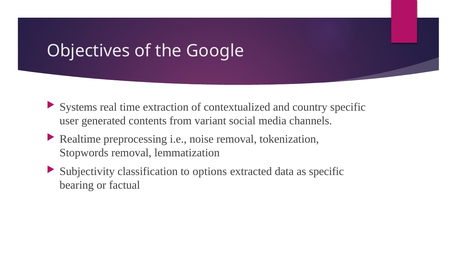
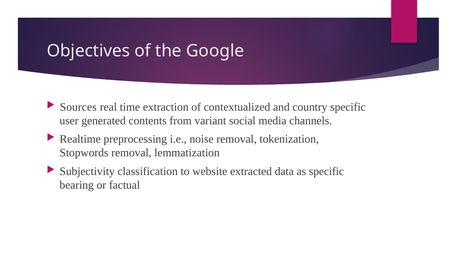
Systems: Systems -> Sources
options: options -> website
